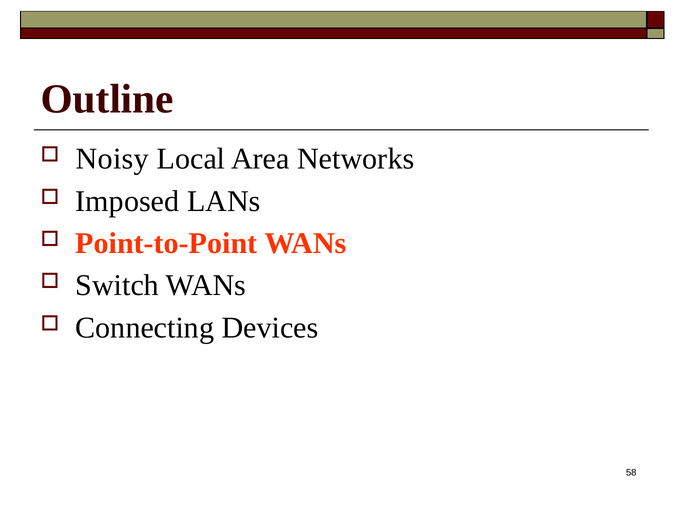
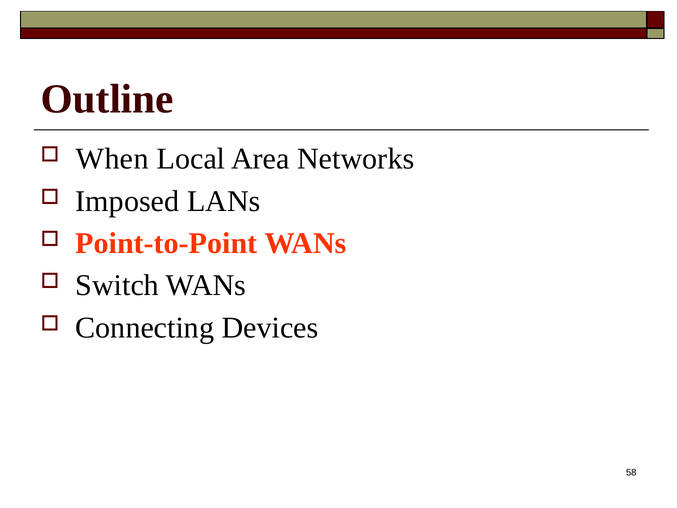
Noisy: Noisy -> When
